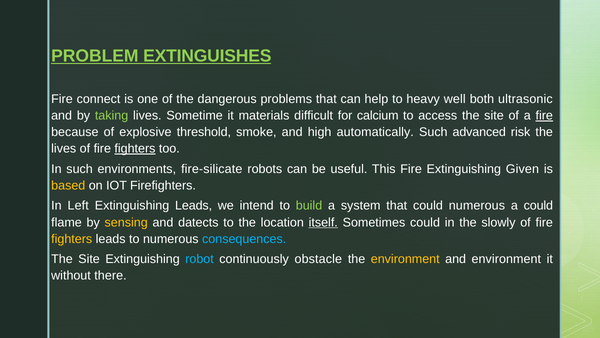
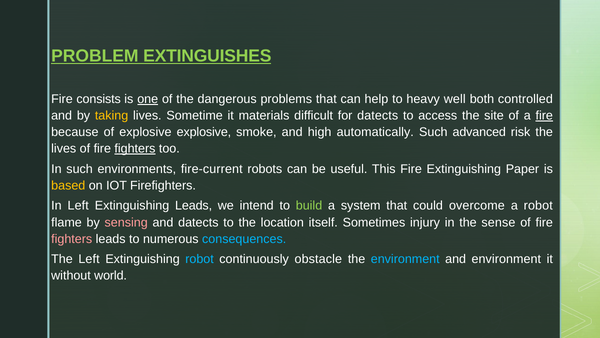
connect: connect -> consists
one underline: none -> present
ultrasonic: ultrasonic -> controlled
taking colour: light green -> yellow
for calcium: calcium -> datects
explosive threshold: threshold -> explosive
fire-silicate: fire-silicate -> fire-current
Given: Given -> Paper
could numerous: numerous -> overcome
a could: could -> robot
sensing colour: yellow -> pink
itself underline: present -> none
Sometimes could: could -> injury
slowly: slowly -> sense
fighters at (72, 239) colour: yellow -> pink
Site at (89, 259): Site -> Left
environment at (405, 259) colour: yellow -> light blue
there: there -> world
